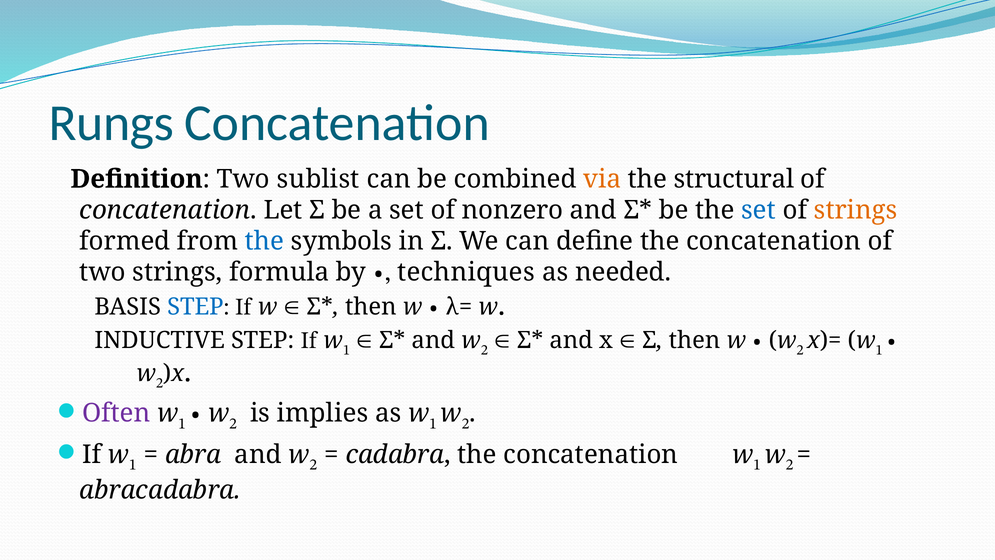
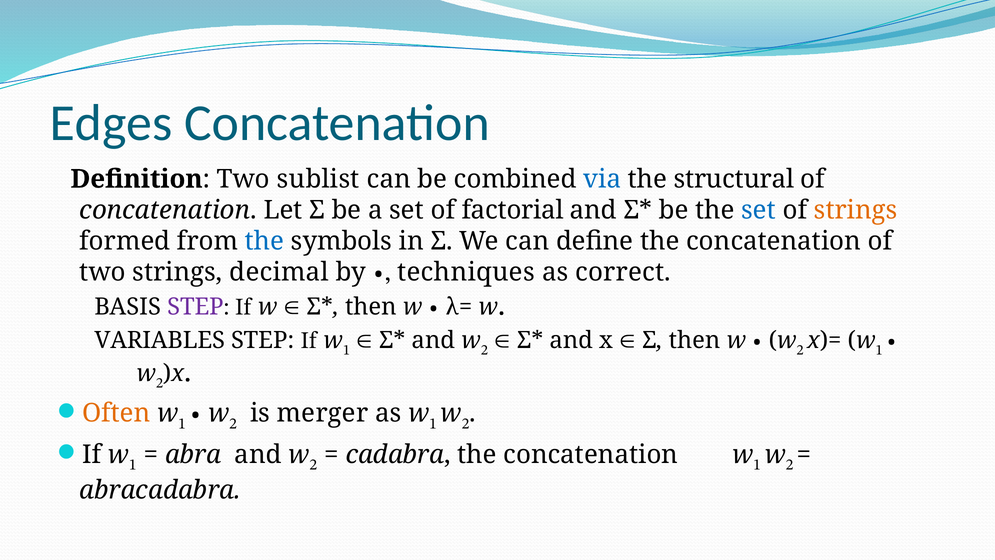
Rungs: Rungs -> Edges
via colour: orange -> blue
nonzero: nonzero -> factorial
formula: formula -> decimal
needed: needed -> correct
STEP at (195, 307) colour: blue -> purple
INDUCTIVE: INDUCTIVE -> VARIABLES
Often colour: purple -> orange
implies: implies -> merger
